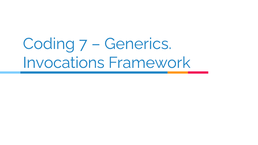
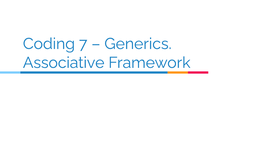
Invocations: Invocations -> Associative
